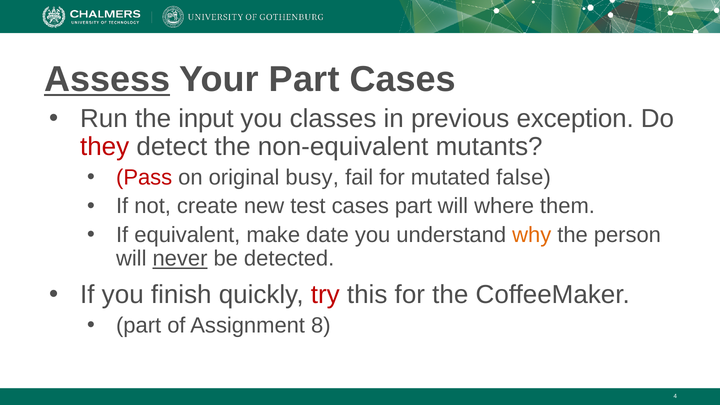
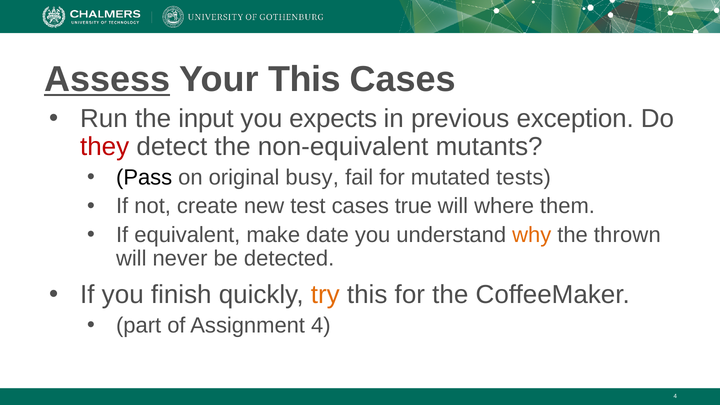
Your Part: Part -> This
classes: classes -> expects
Pass colour: red -> black
false: false -> tests
cases part: part -> true
person: person -> thrown
never underline: present -> none
try colour: red -> orange
Assignment 8: 8 -> 4
